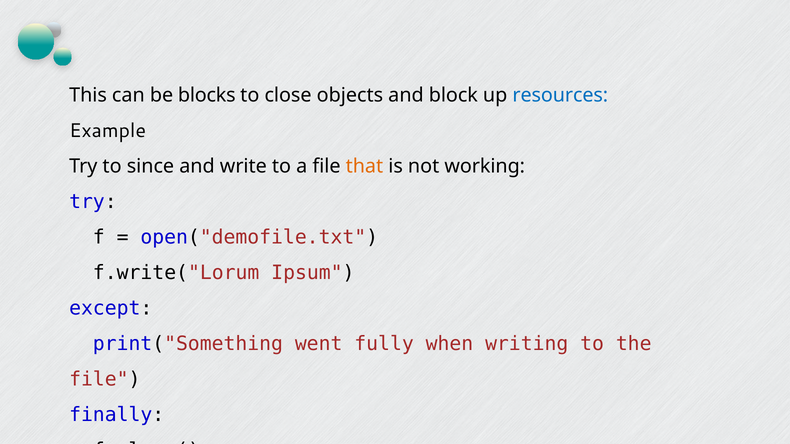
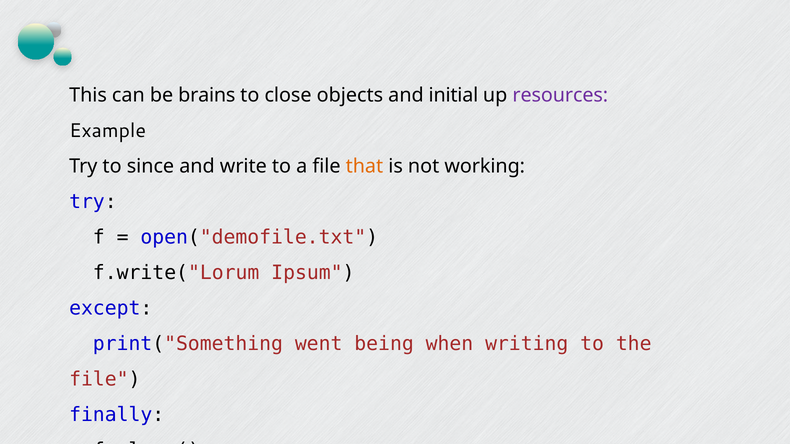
blocks: blocks -> brains
block: block -> initial
resources colour: blue -> purple
fully: fully -> being
